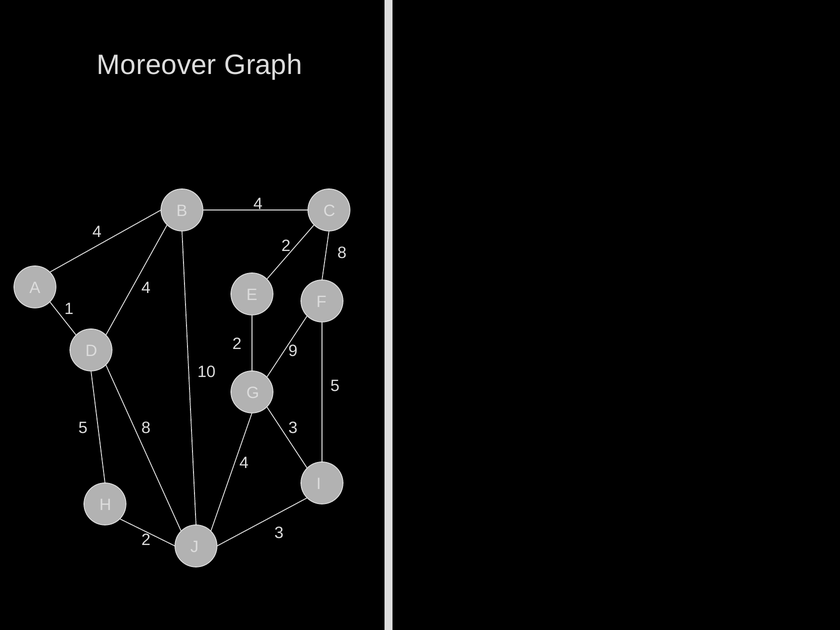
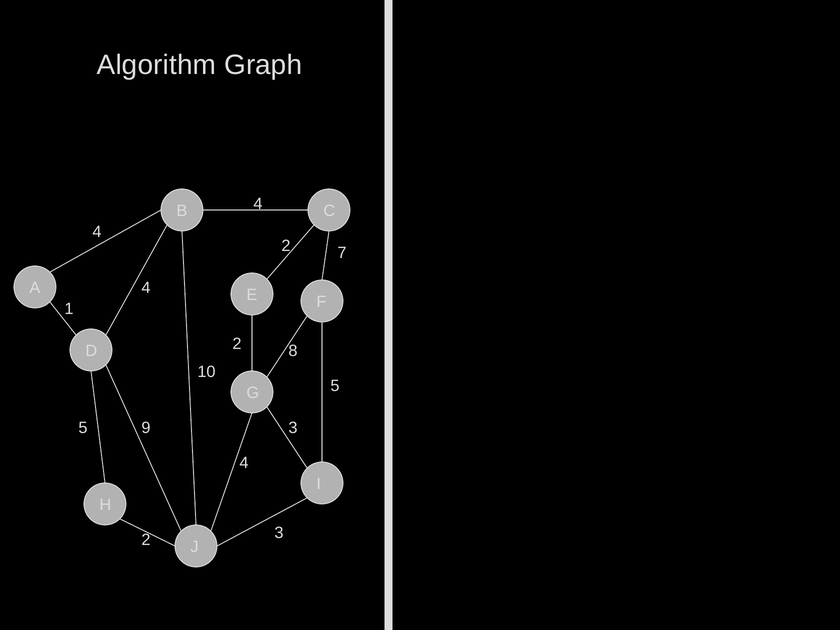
Moreover: Moreover -> Algorithm
2 8: 8 -> 7
9: 9 -> 8
5 8: 8 -> 9
